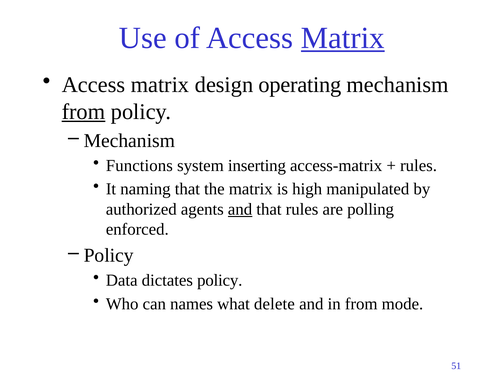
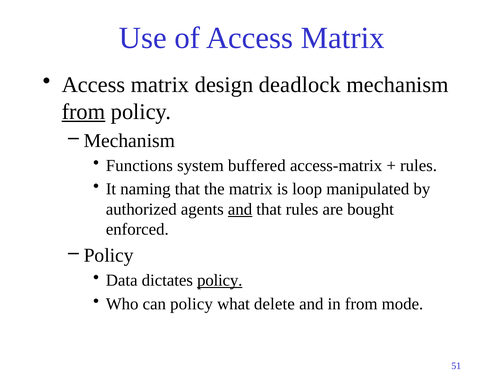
Matrix at (343, 38) underline: present -> none
operating: operating -> deadlock
inserting: inserting -> buffered
high: high -> loop
polling: polling -> bought
policy at (220, 280) underline: none -> present
can names: names -> policy
